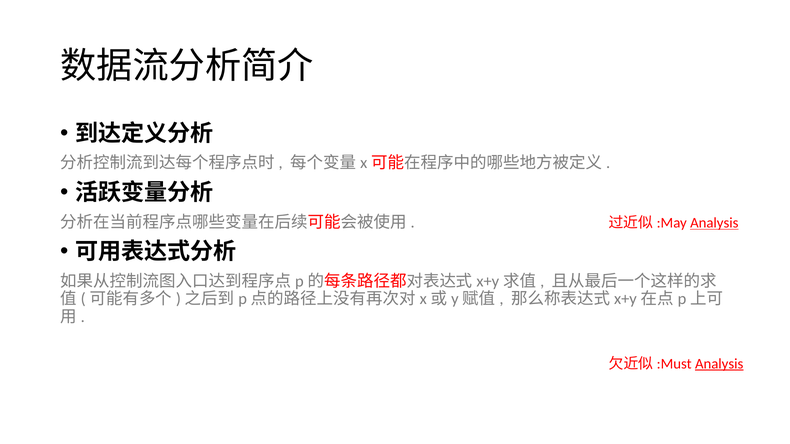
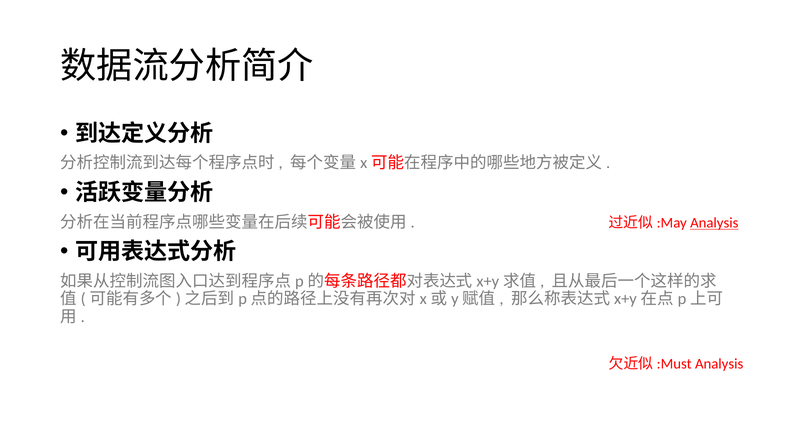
Analysis at (719, 364) underline: present -> none
